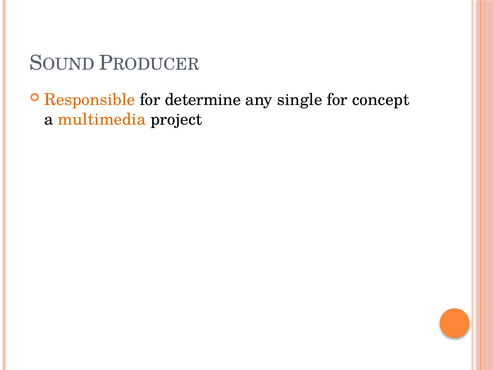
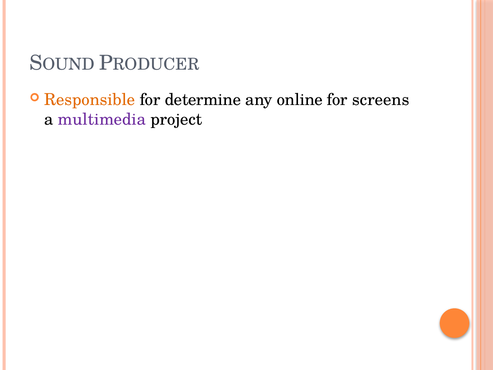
single: single -> online
concept: concept -> screens
multimedia colour: orange -> purple
